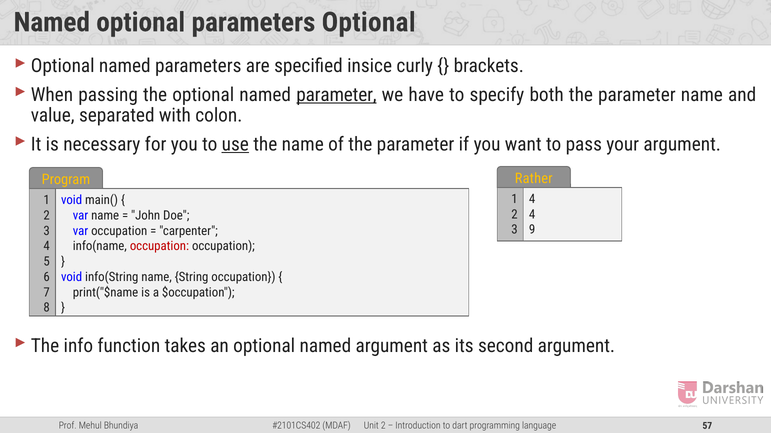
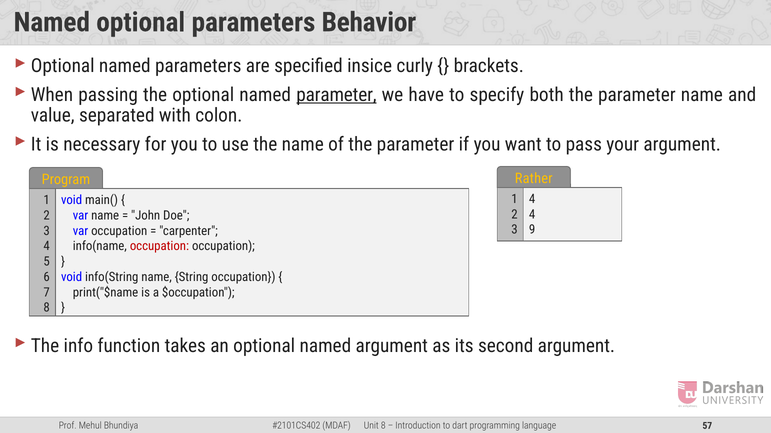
parameters Optional: Optional -> Behavior
use underline: present -> none
2 at (383, 426): 2 -> 8
